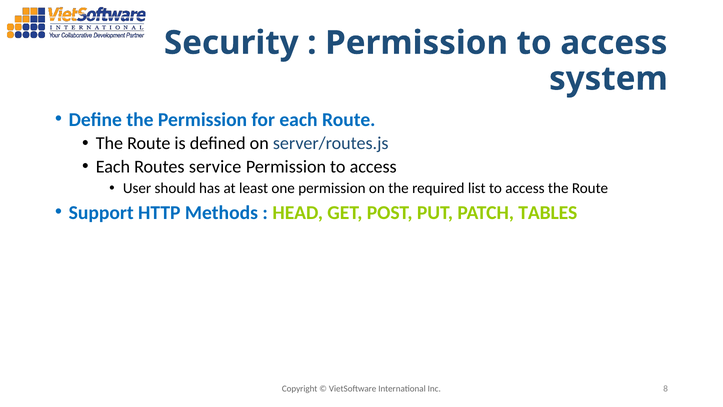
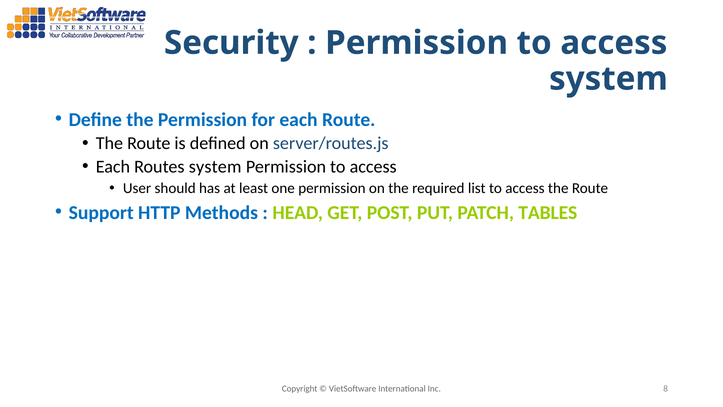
Routes service: service -> system
